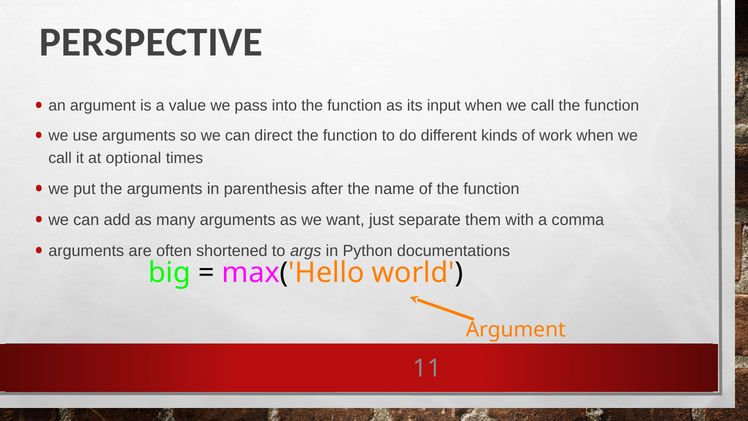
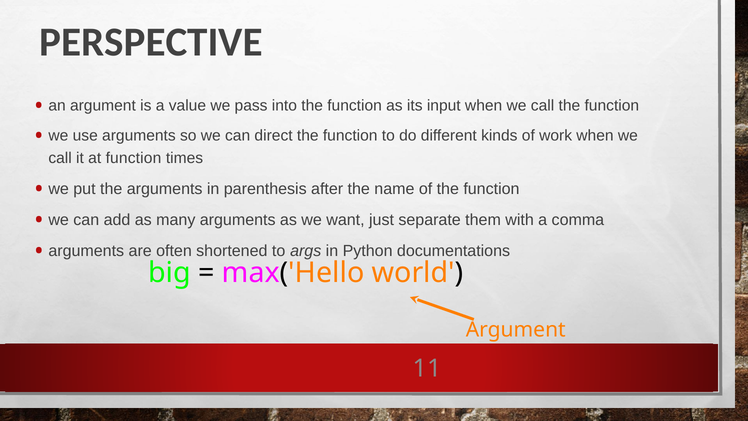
at optional: optional -> function
